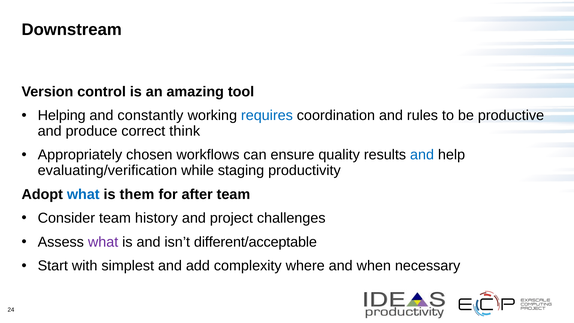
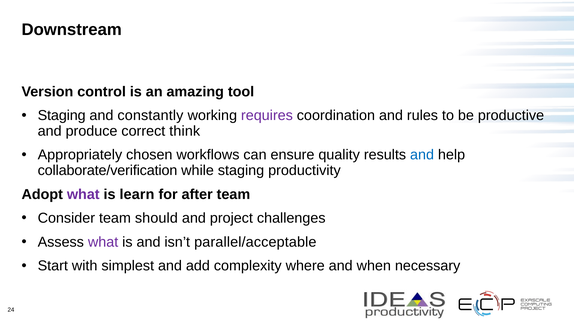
Helping at (62, 116): Helping -> Staging
requires colour: blue -> purple
evaluating/verification: evaluating/verification -> collaborate/verification
what at (83, 194) colour: blue -> purple
them: them -> learn
history: history -> should
different/acceptable: different/acceptable -> parallel/acceptable
